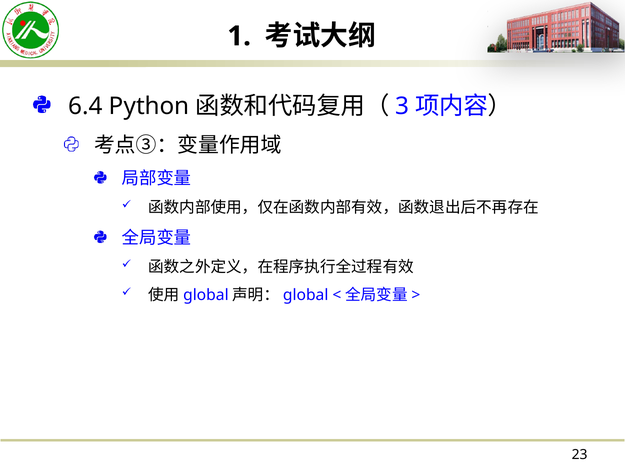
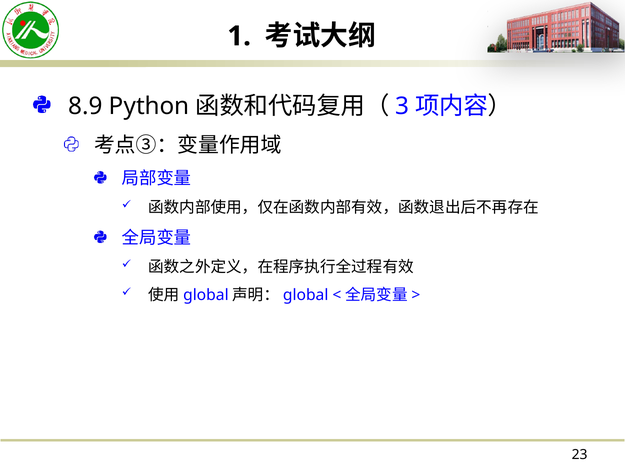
6.4: 6.4 -> 8.9
